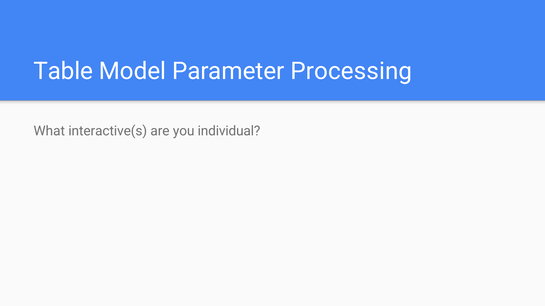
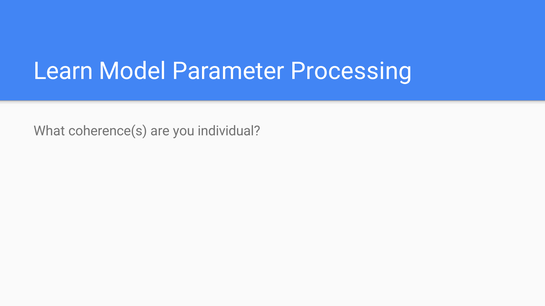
Table: Table -> Learn
interactive(s: interactive(s -> coherence(s
